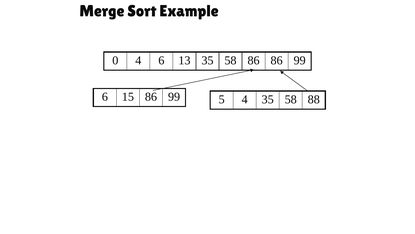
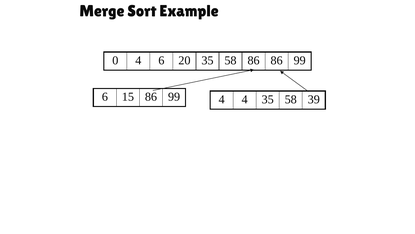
13: 13 -> 20
99 5: 5 -> 4
88: 88 -> 39
